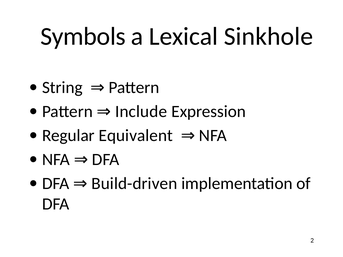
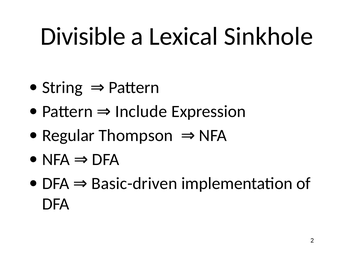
Symbols: Symbols -> Divisible
Equivalent: Equivalent -> Thompson
Build-driven: Build-driven -> Basic-driven
